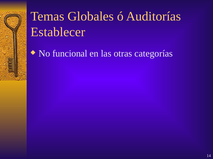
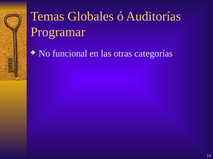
Establecer: Establecer -> Programar
